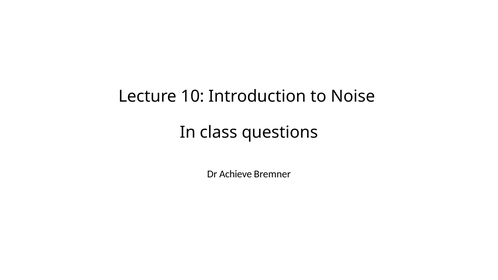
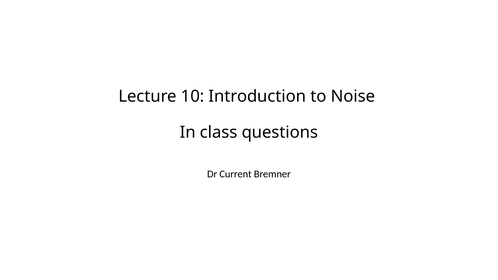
Achieve: Achieve -> Current
